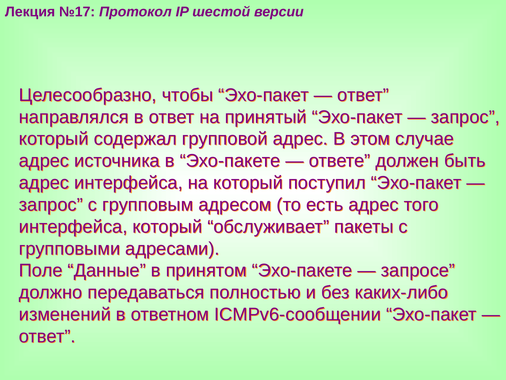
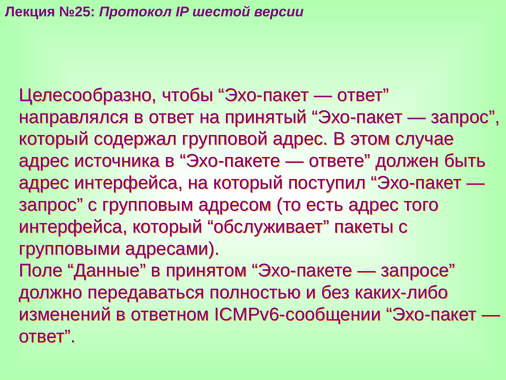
№17: №17 -> №25
